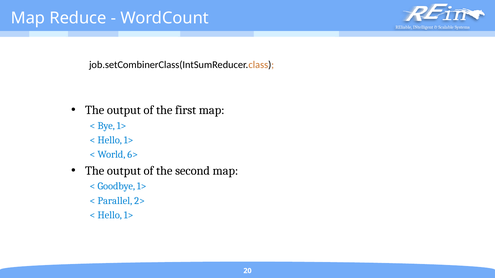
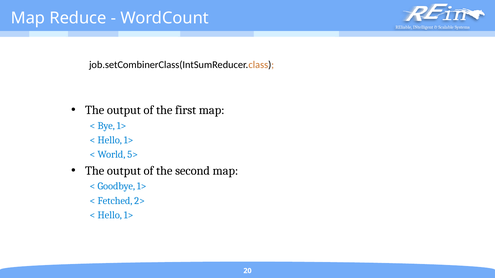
6>: 6> -> 5>
Parallel: Parallel -> Fetched
